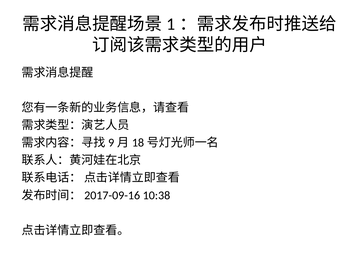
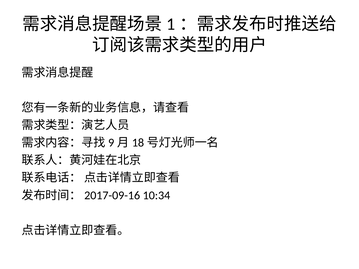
10:38: 10:38 -> 10:34
